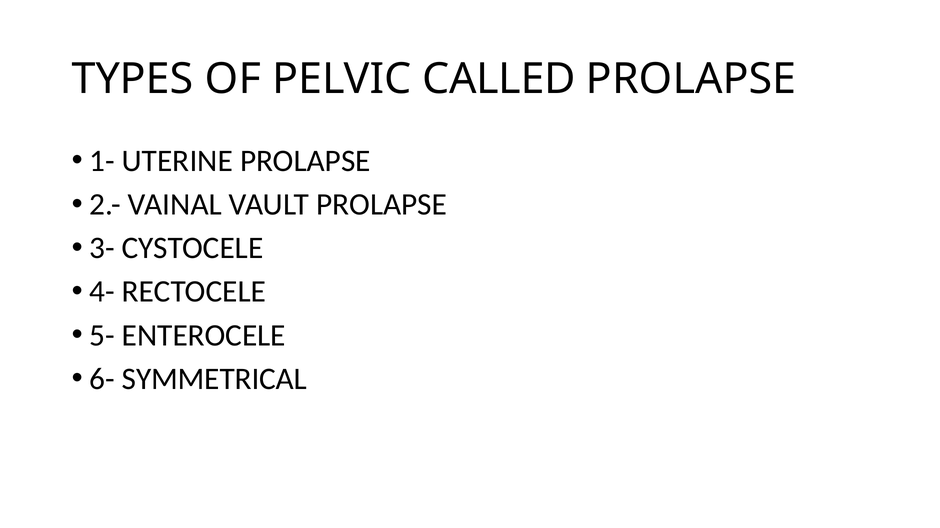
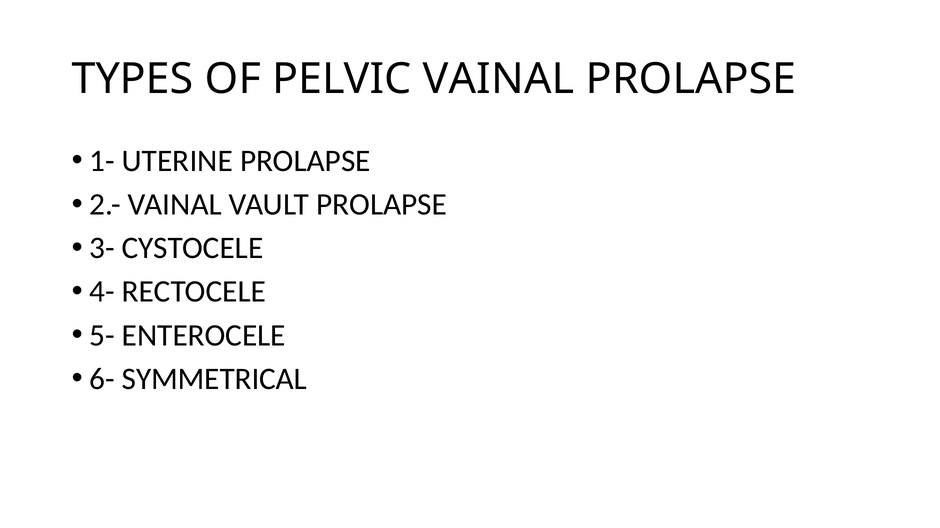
PELVIC CALLED: CALLED -> VAINAL
